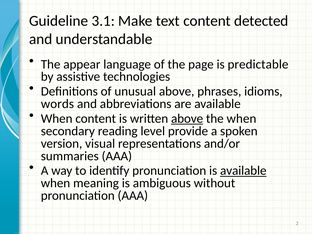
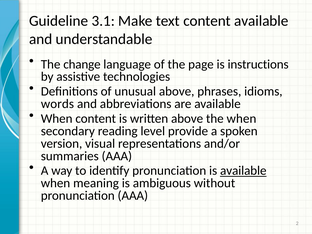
content detected: detected -> available
appear: appear -> change
predictable: predictable -> instructions
above at (187, 119) underline: present -> none
